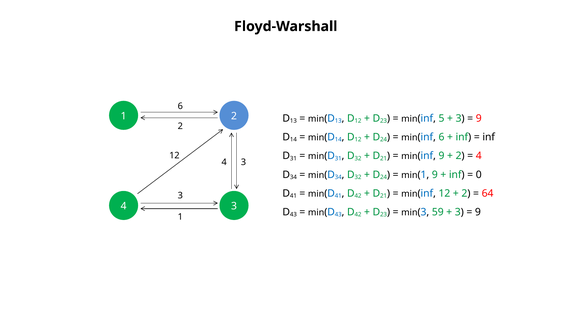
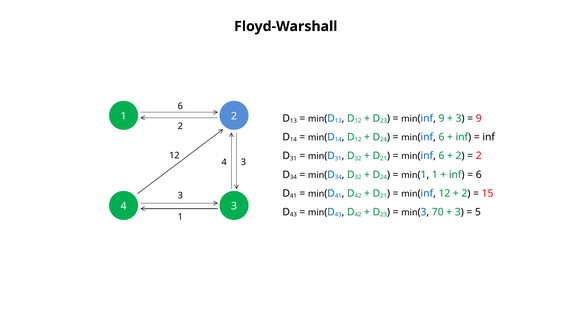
min(inf 5: 5 -> 9
9 at (441, 156): 9 -> 6
4 at (479, 156): 4 -> 2
min(1 9: 9 -> 1
0 at (479, 175): 0 -> 6
64: 64 -> 15
59: 59 -> 70
9 at (478, 212): 9 -> 5
